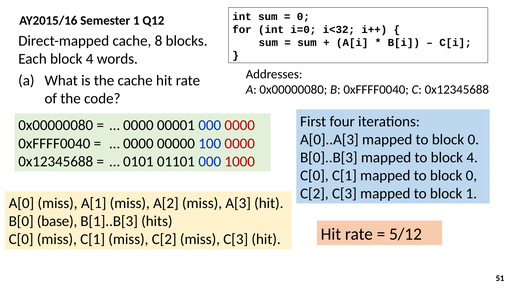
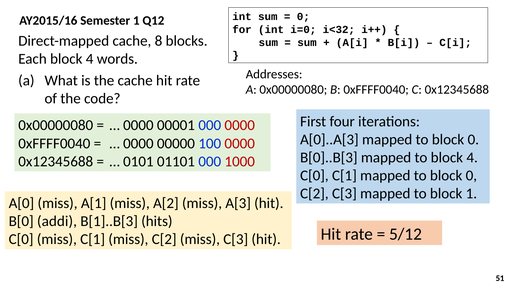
base: base -> addi
